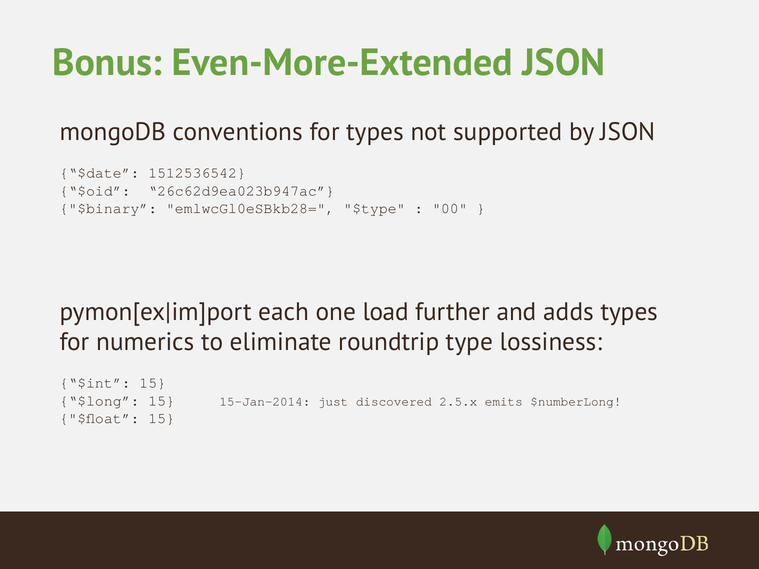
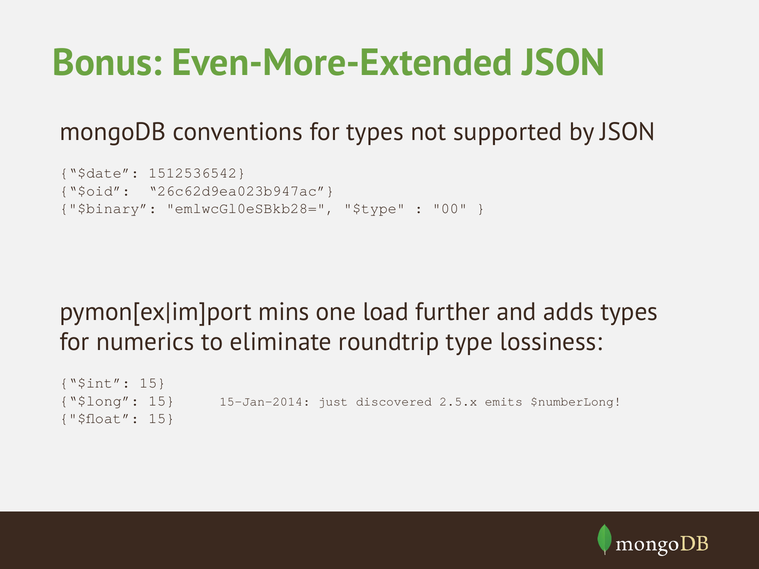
each: each -> mins
